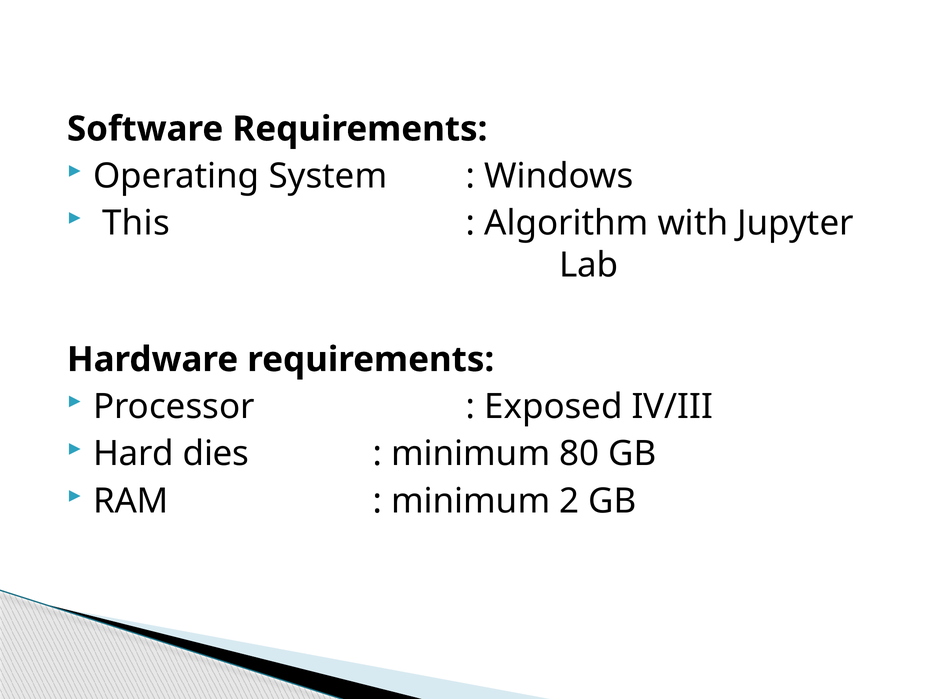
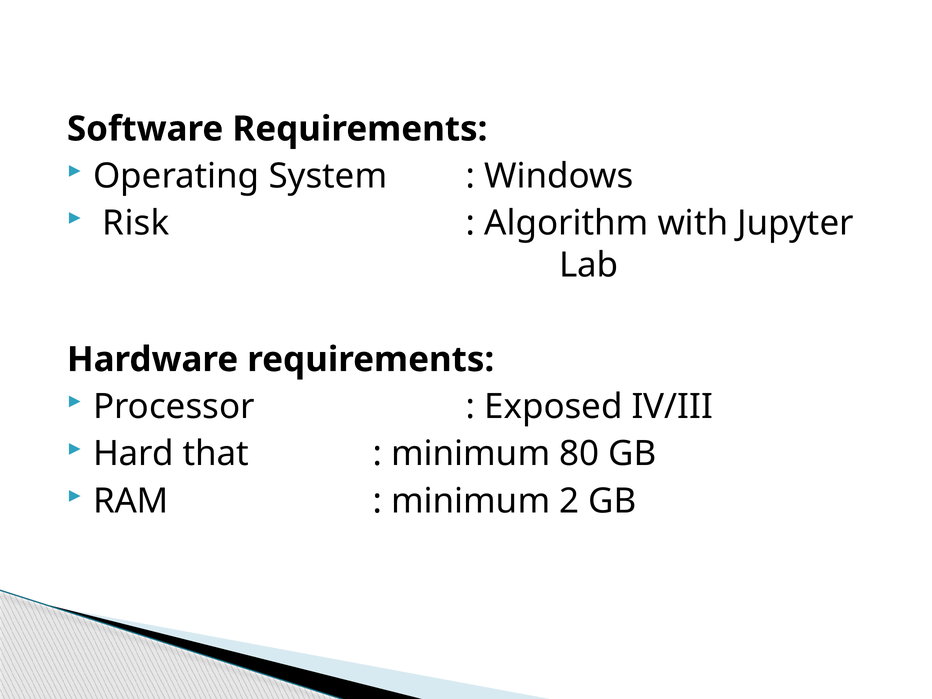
This: This -> Risk
dies: dies -> that
